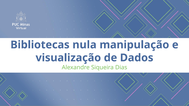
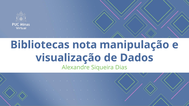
nula: nula -> nota
